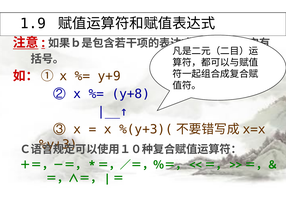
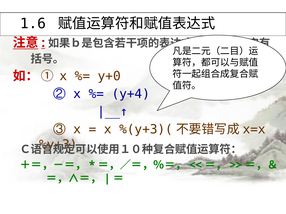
1.9: 1.9 -> 1.6
y+9: y+9 -> y+0
y+8: y+8 -> y+4
